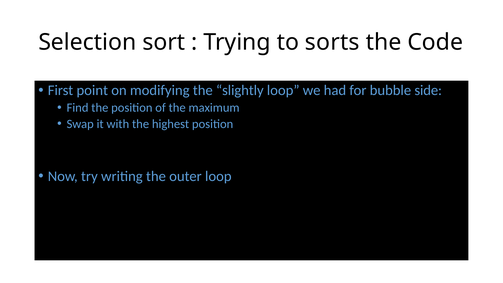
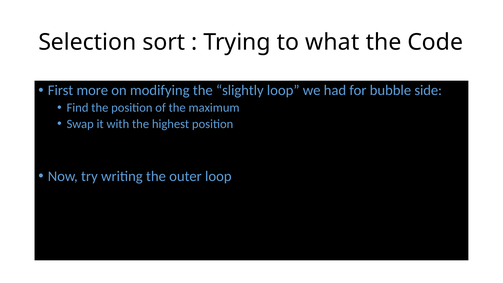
sorts: sorts -> what
point: point -> more
